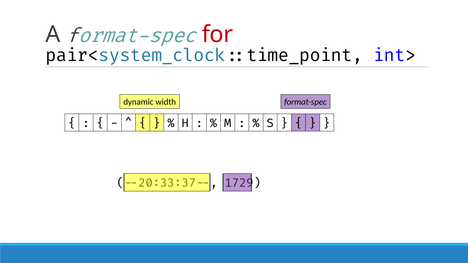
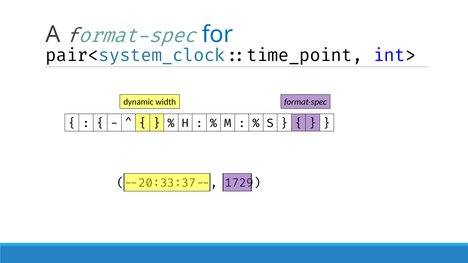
for colour: red -> blue
